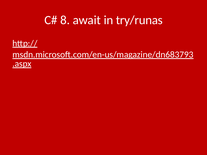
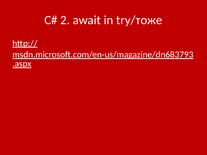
8: 8 -> 2
try/runas: try/runas -> try/тоже
